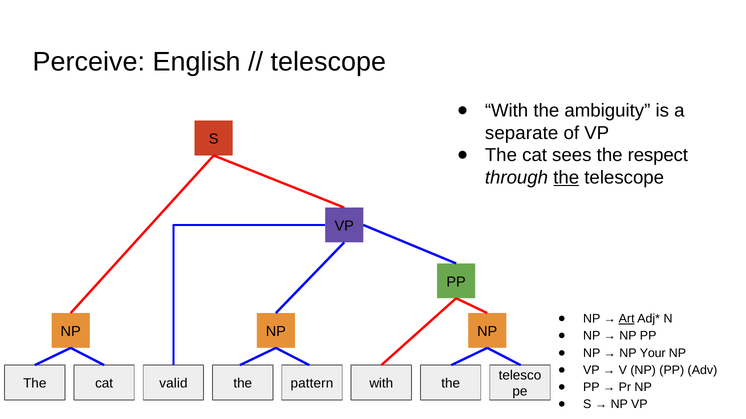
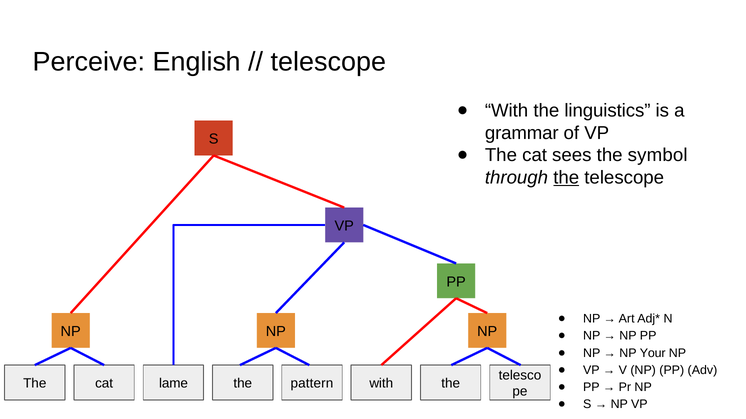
ambiguity: ambiguity -> linguistics
separate: separate -> grammar
respect: respect -> symbol
Art underline: present -> none
valid: valid -> lame
